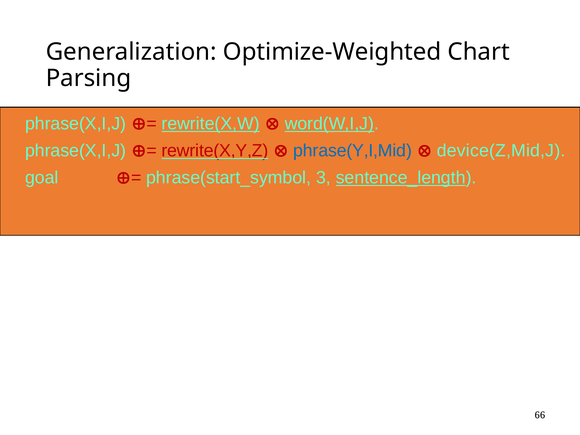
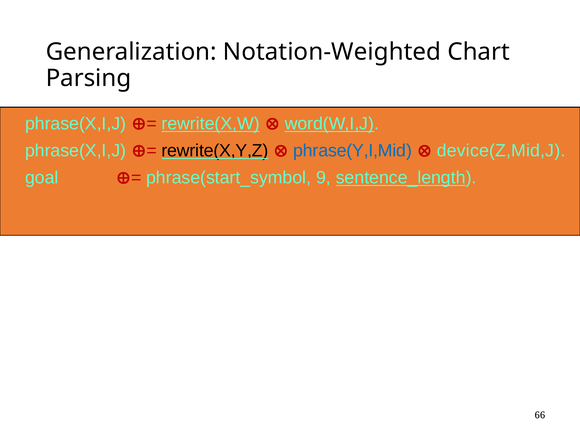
Optimize-Weighted: Optimize-Weighted -> Notation-Weighted
rewrite(X,Y,Z colour: red -> black
3: 3 -> 9
